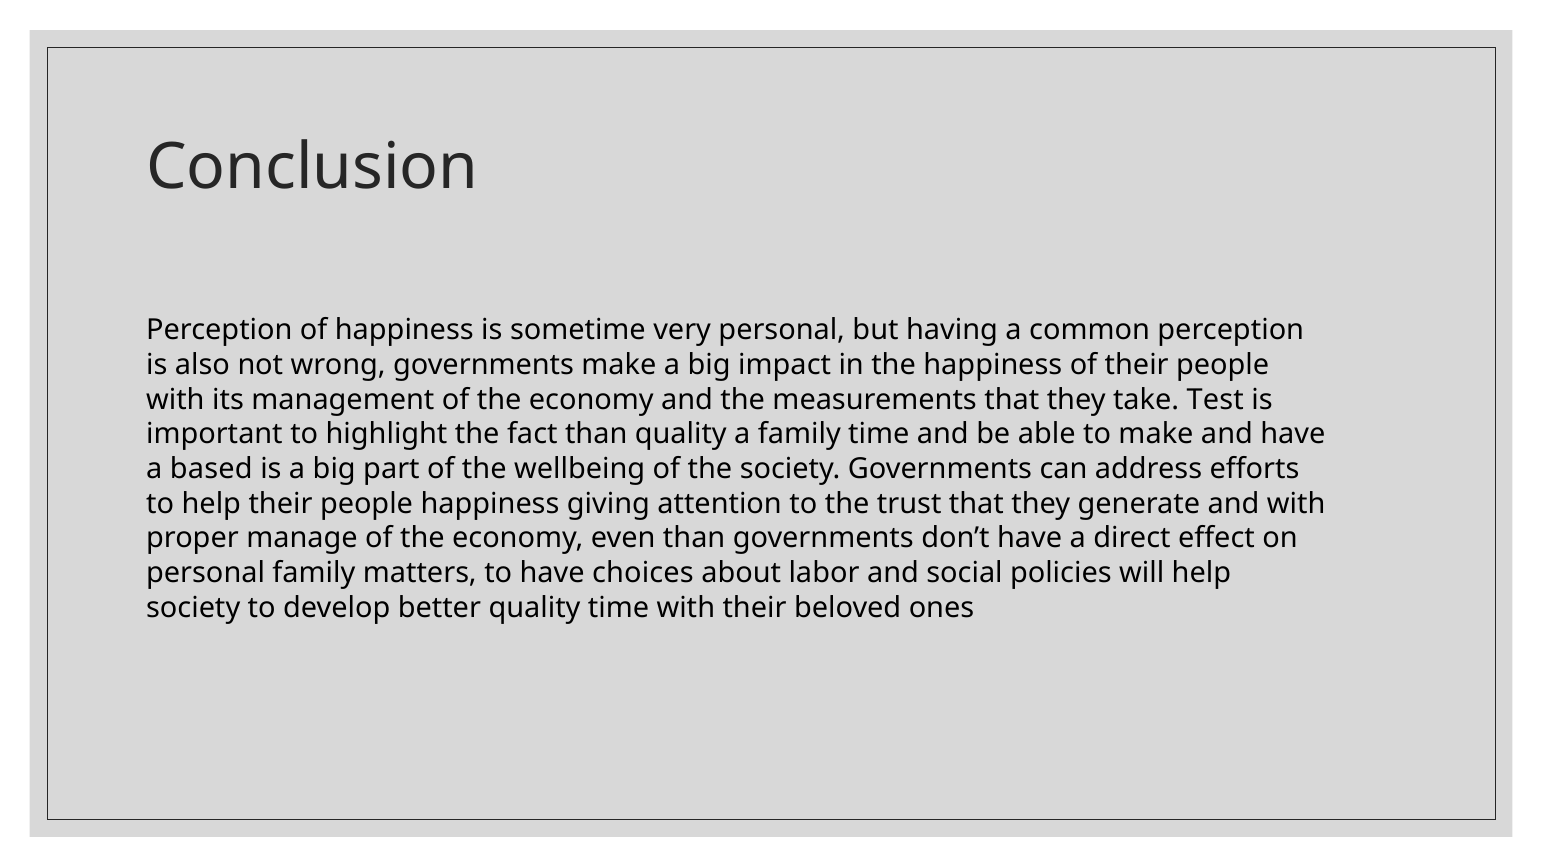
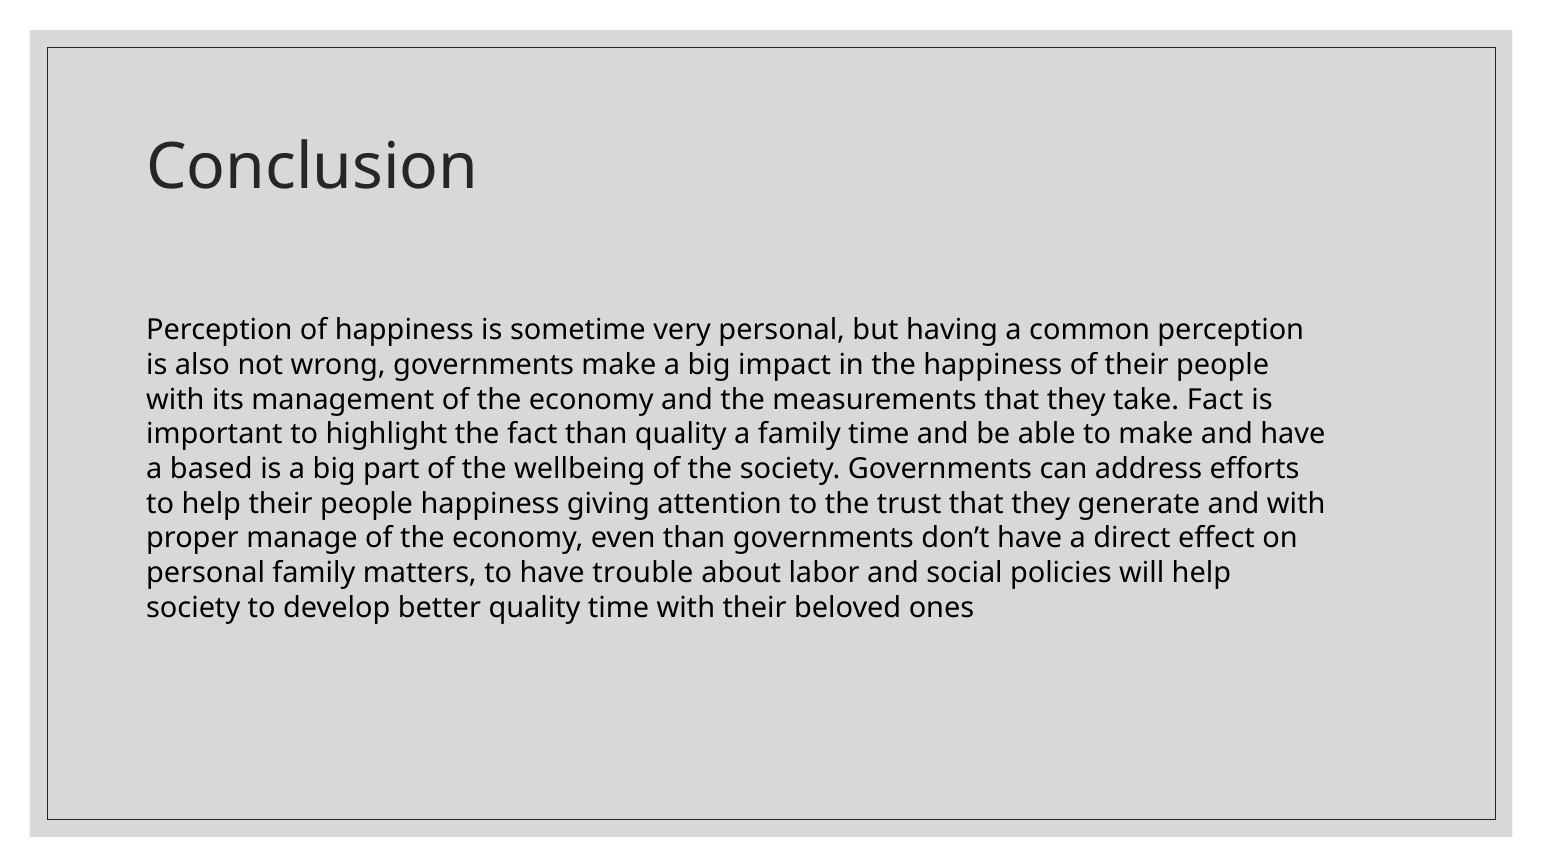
take Test: Test -> Fact
choices: choices -> trouble
